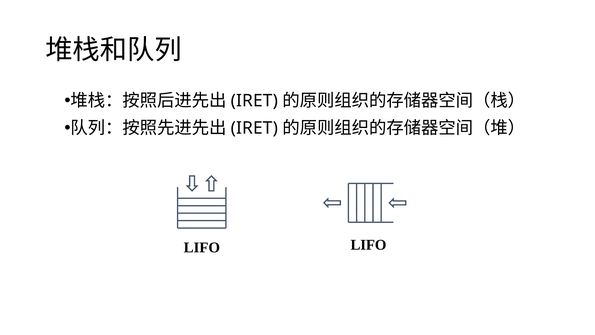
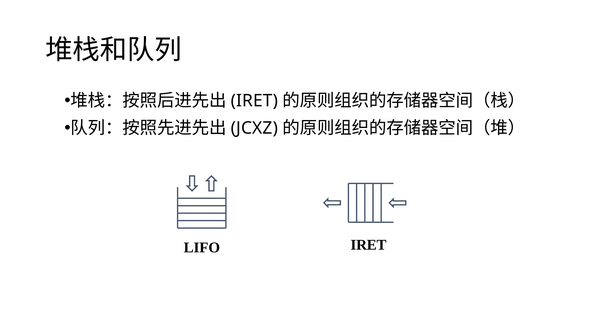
IRET at (254, 128): IRET -> JCXZ
LIFO LIFO: LIFO -> IRET
